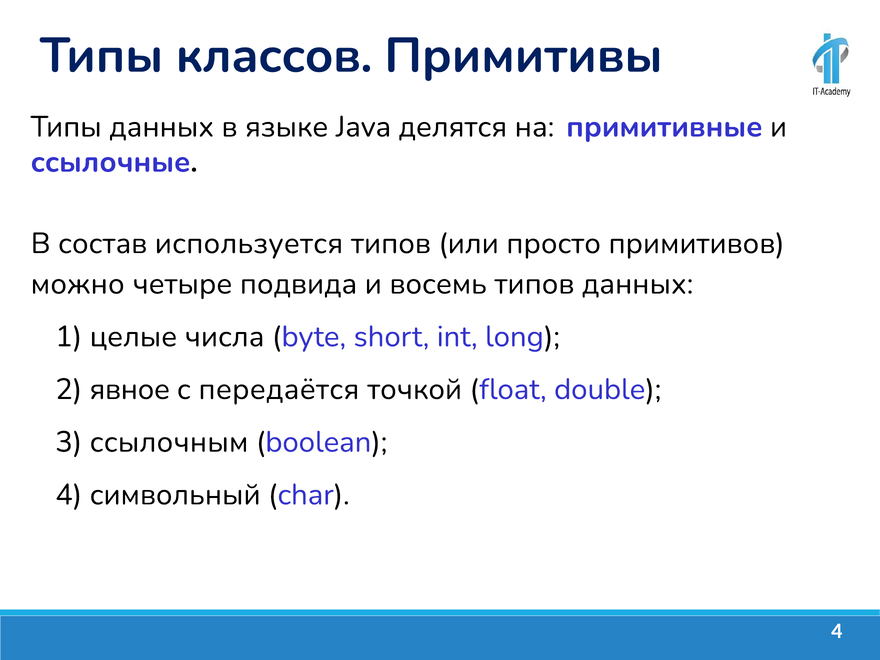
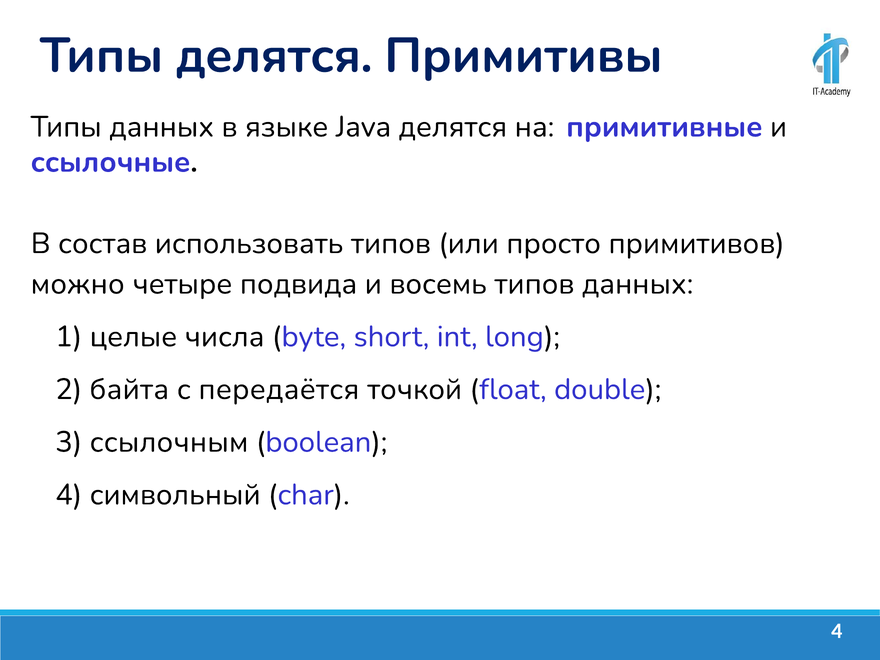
Типы классов: классов -> делятся
используется: используется -> использовать
явное: явное -> байта
